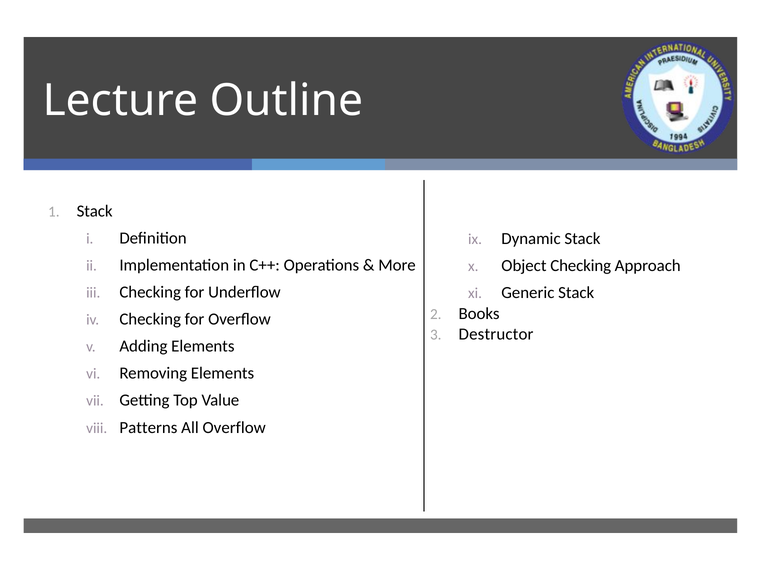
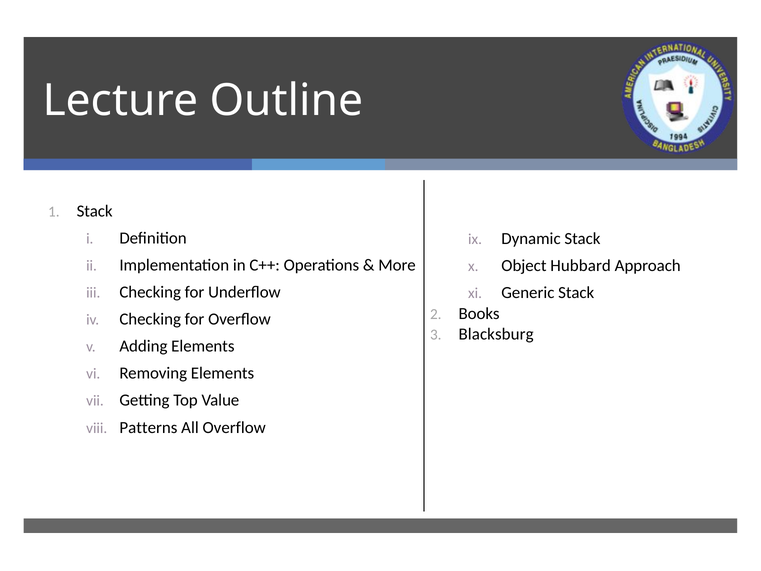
Object Checking: Checking -> Hubbard
Destructor: Destructor -> Blacksburg
